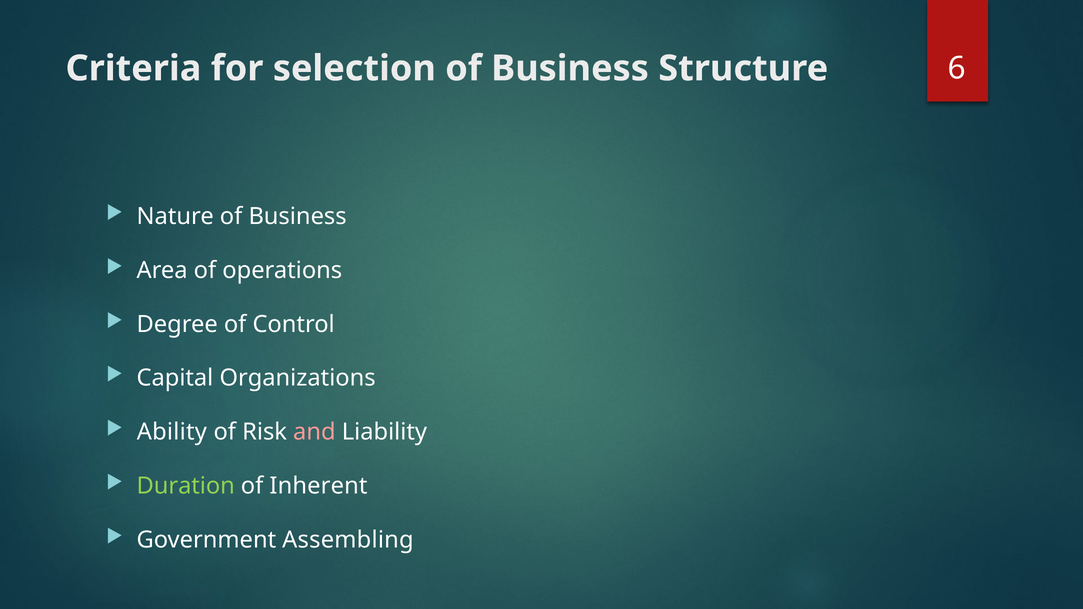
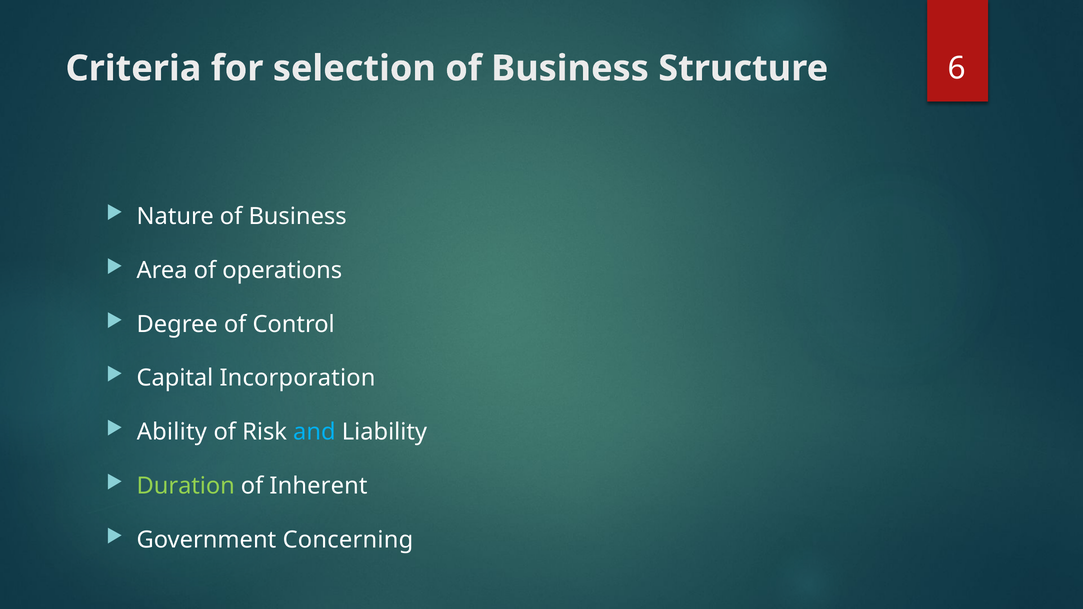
Organizations: Organizations -> Incorporation
and colour: pink -> light blue
Assembling: Assembling -> Concerning
